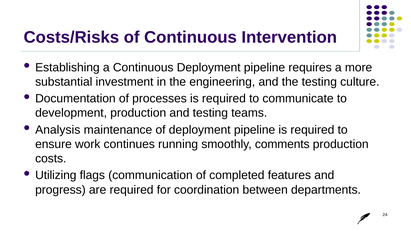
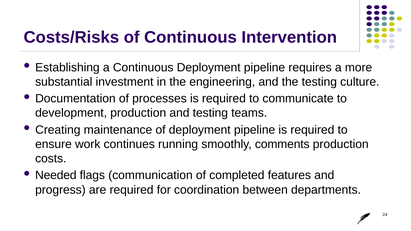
Analysis: Analysis -> Creating
Utilizing: Utilizing -> Needed
